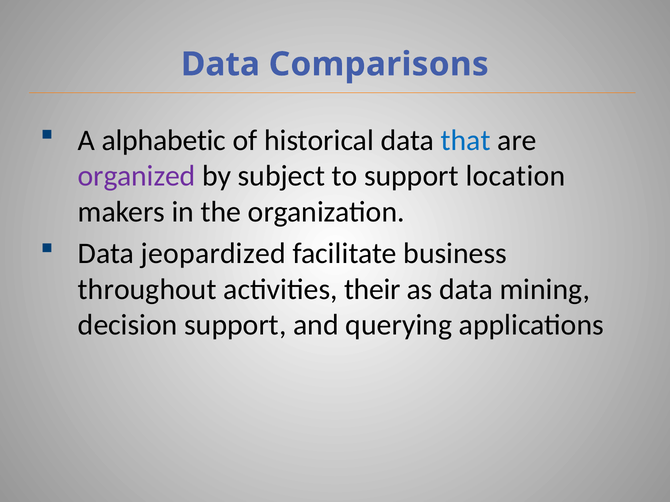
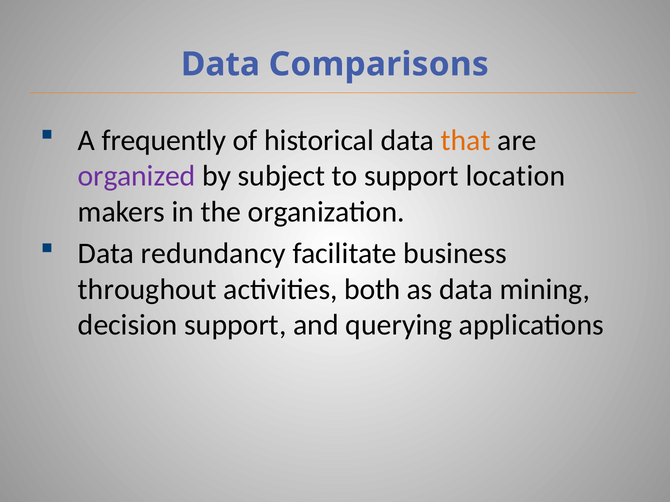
alphabetic: alphabetic -> frequently
that colour: blue -> orange
jeopardized: jeopardized -> redundancy
their: their -> both
